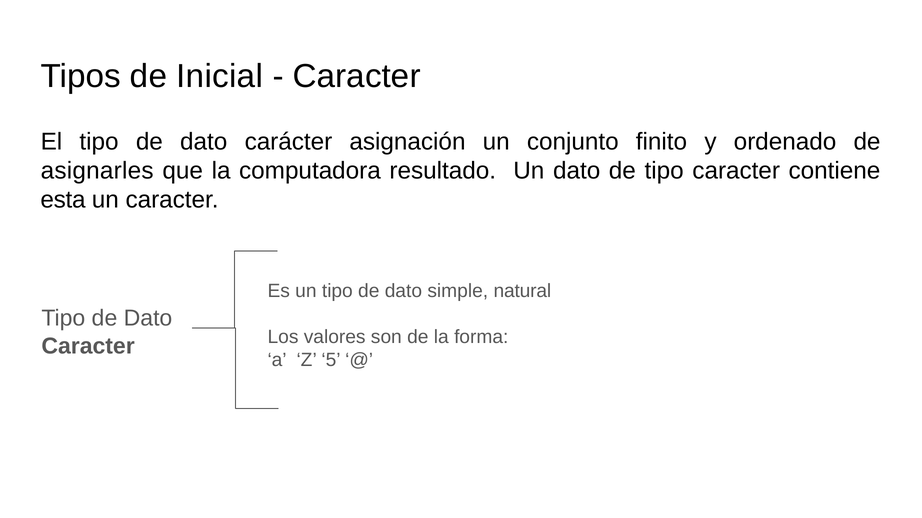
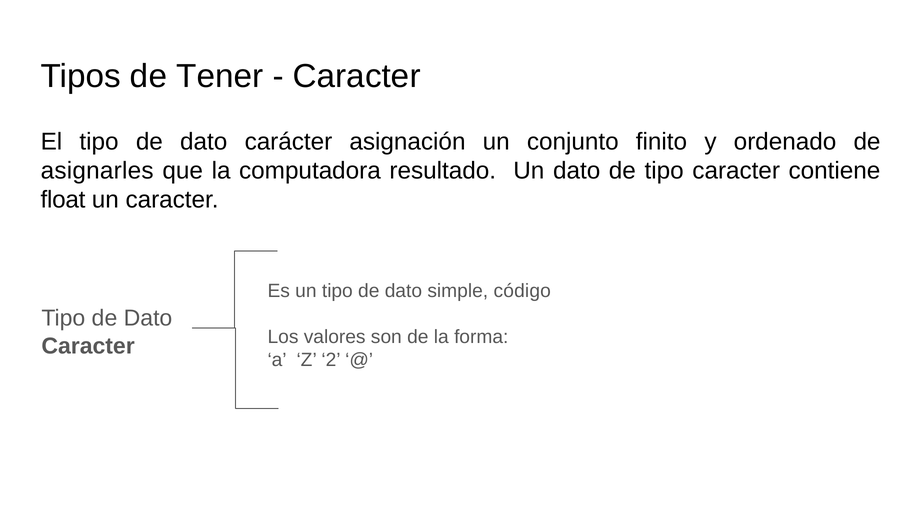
Inicial: Inicial -> Tener
esta: esta -> float
natural: natural -> código
5: 5 -> 2
